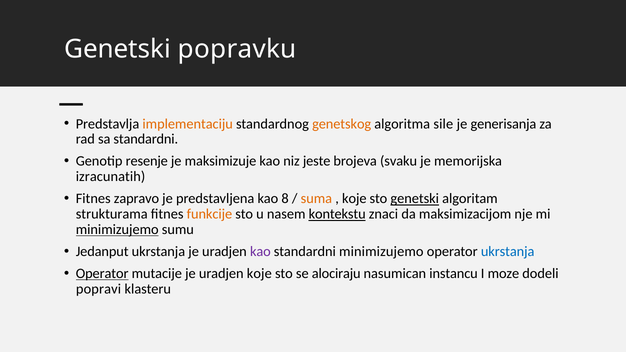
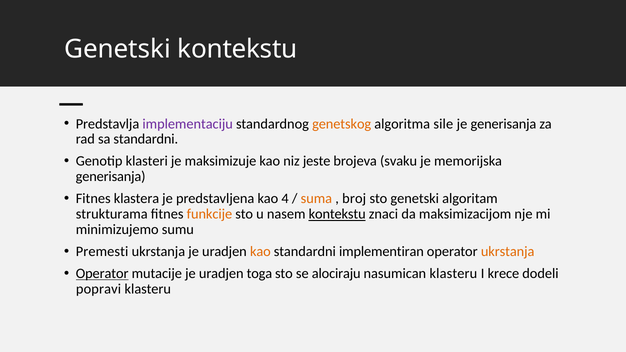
Genetski popravku: popravku -> kontekstu
implementaciju colour: orange -> purple
resenje: resenje -> klasteri
izracunatih at (111, 177): izracunatih -> generisanja
zapravo: zapravo -> klastera
8: 8 -> 4
koje at (354, 199): koje -> broj
genetski at (415, 199) underline: present -> none
minimizujemo at (117, 230) underline: present -> none
Jedanput: Jedanput -> Premesti
kao at (260, 252) colour: purple -> orange
standardni minimizujemo: minimizujemo -> implementiran
ukrstanja at (508, 252) colour: blue -> orange
uradjen koje: koje -> toga
nasumican instancu: instancu -> klasteru
moze: moze -> krece
